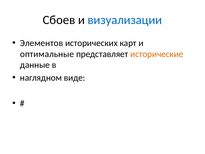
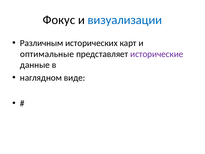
Сбоев: Сбоев -> Фокус
Элементов: Элементов -> Различным
исторические colour: orange -> purple
